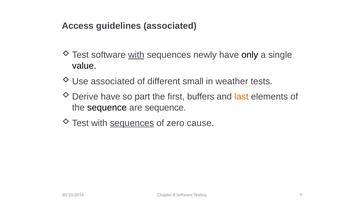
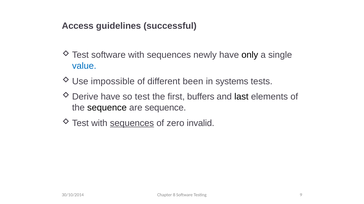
guidelines associated: associated -> successful
with at (136, 55) underline: present -> none
value colour: black -> blue
associated at (113, 82): associated -> impossible
small: small -> been
weather: weather -> systems
part: part -> test
last colour: orange -> black
cause: cause -> invalid
